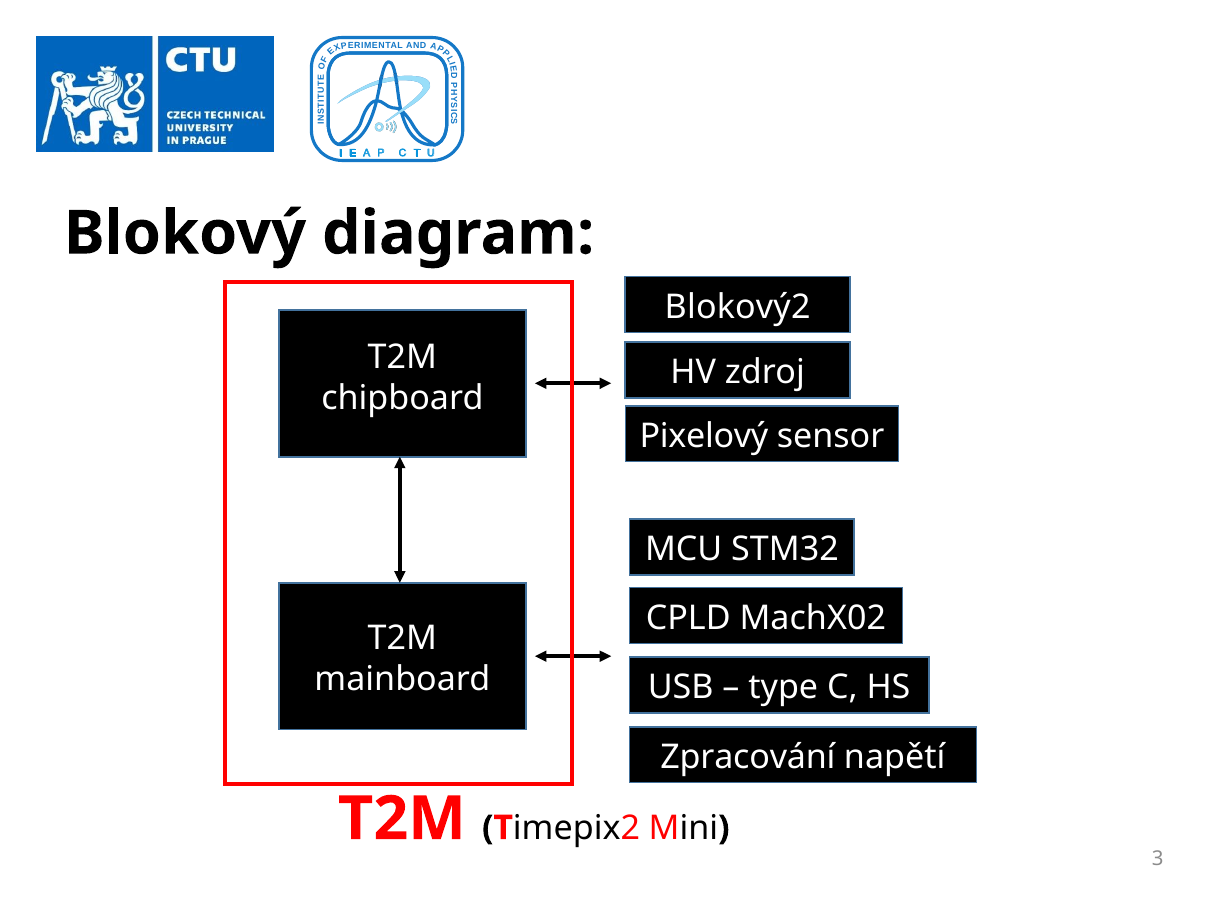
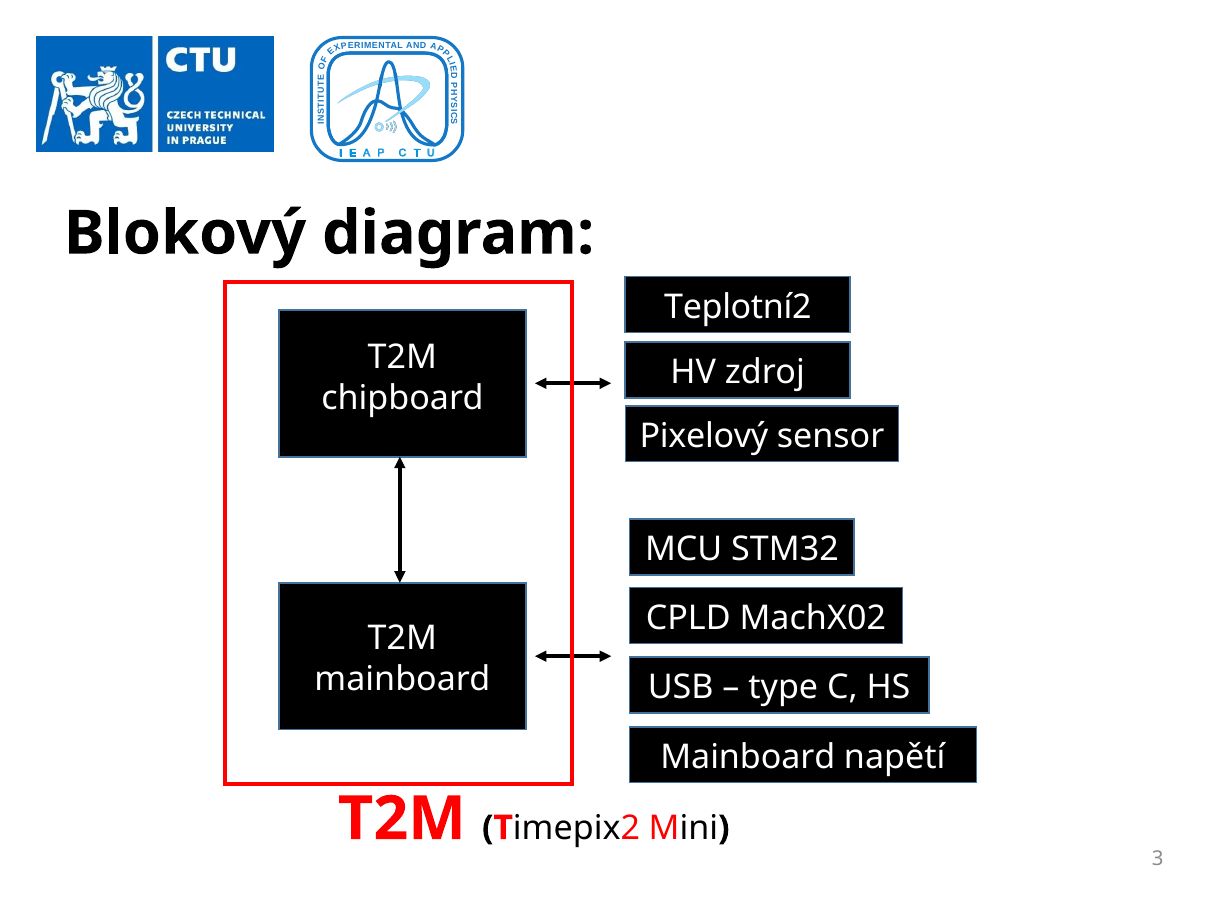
Blokový2: Blokový2 -> Teplotní2
Zpracování at (748, 757): Zpracování -> Mainboard
